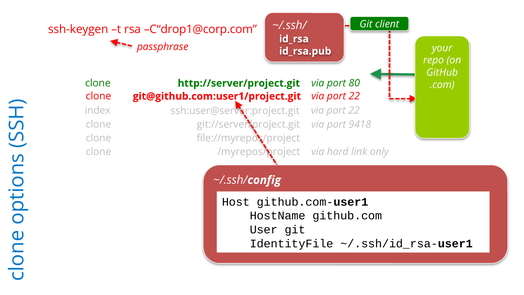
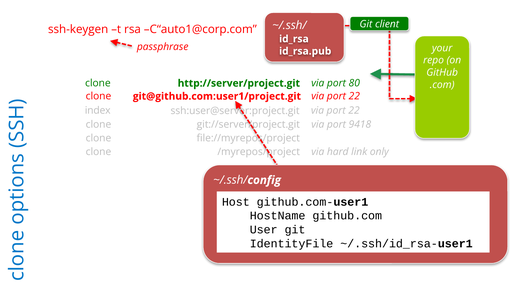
C“drop1@corp.com: C“drop1@corp.com -> C“auto1@corp.com
